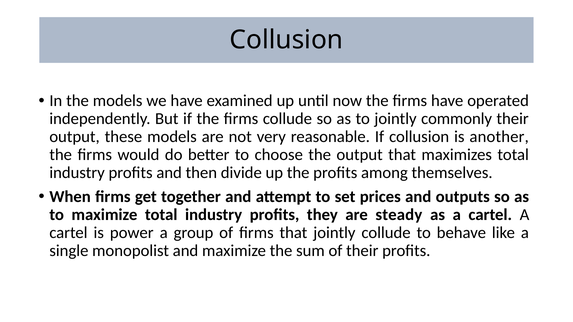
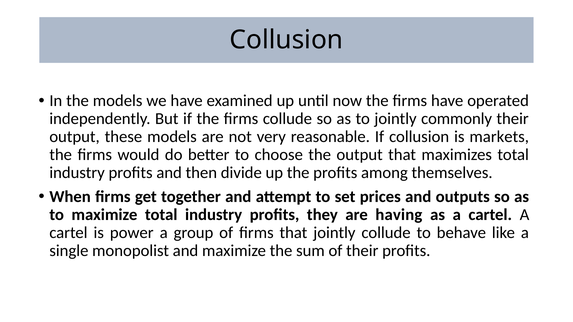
another: another -> markets
steady: steady -> having
